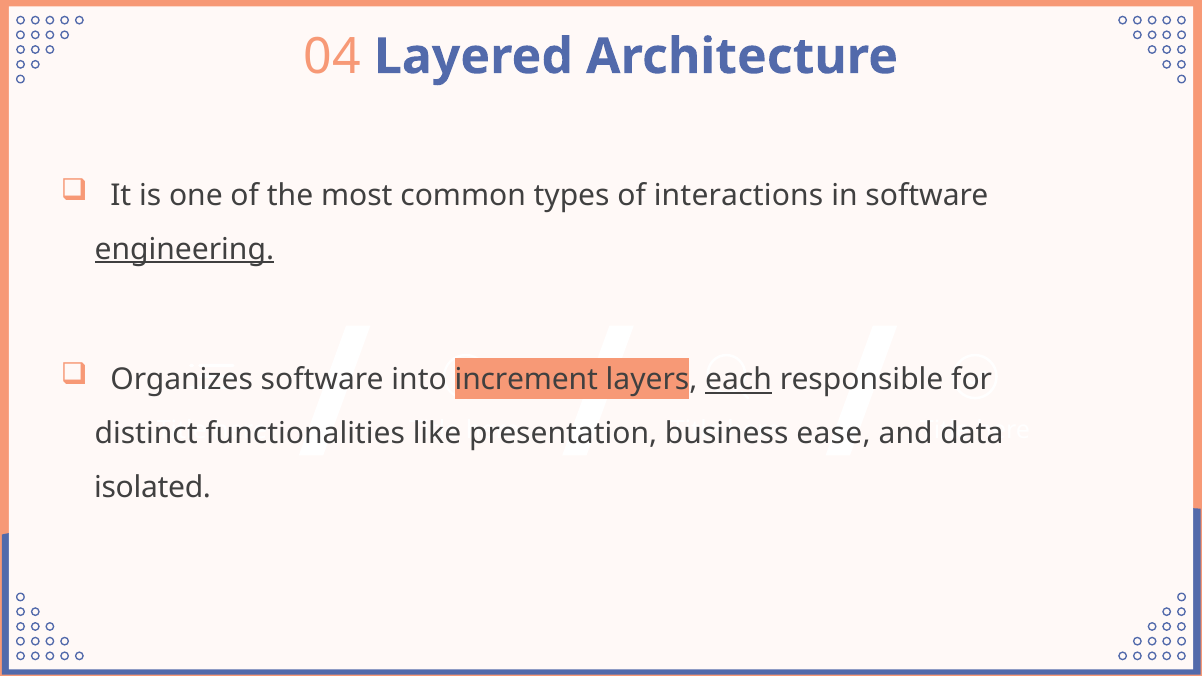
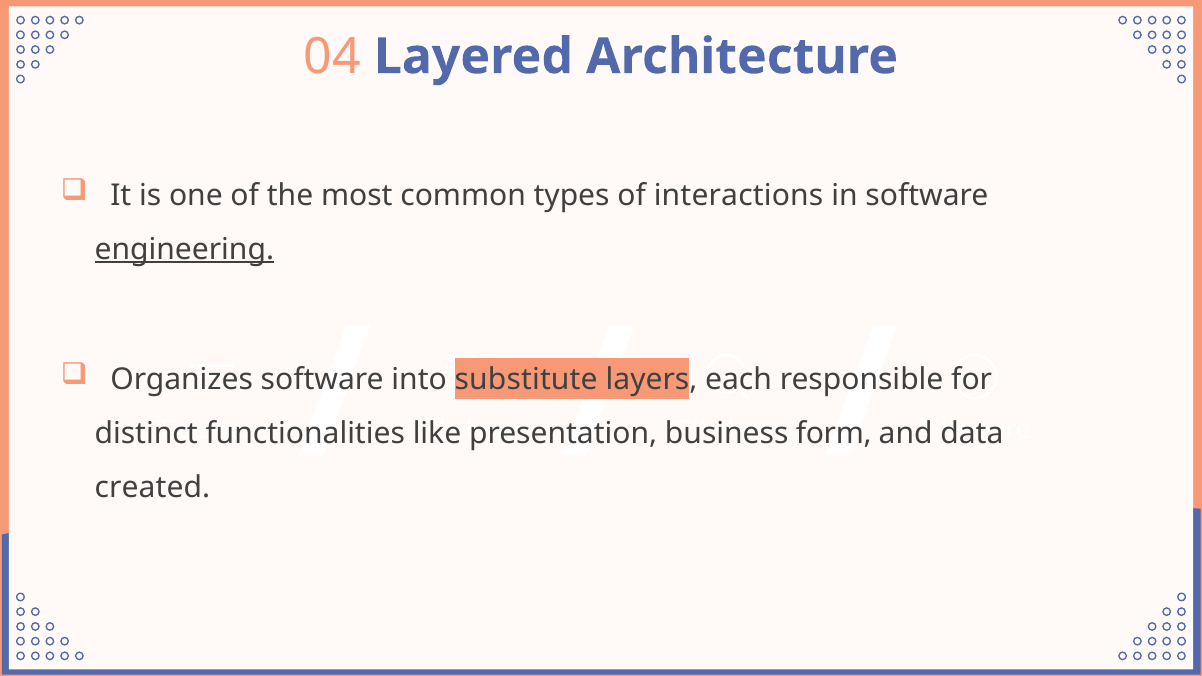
increment: increment -> substitute
each underline: present -> none
ease: ease -> form
isolated: isolated -> created
